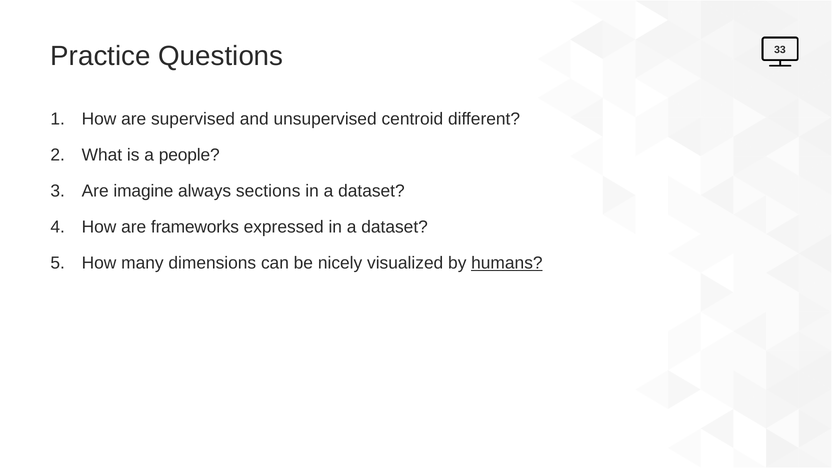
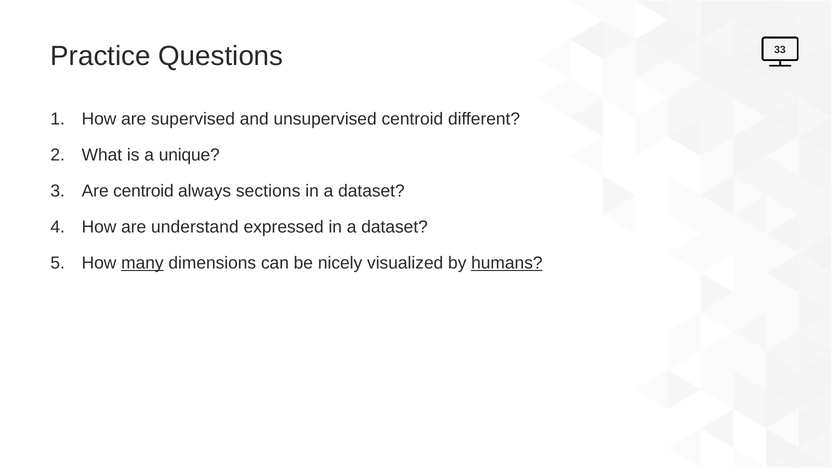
people: people -> unique
Are imagine: imagine -> centroid
frameworks: frameworks -> understand
many underline: none -> present
